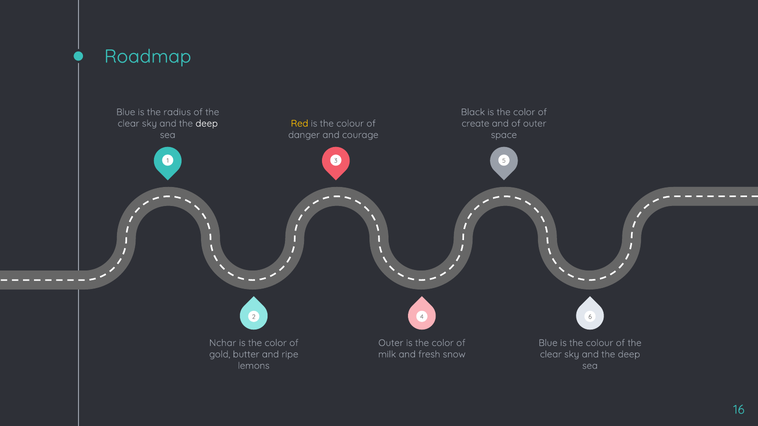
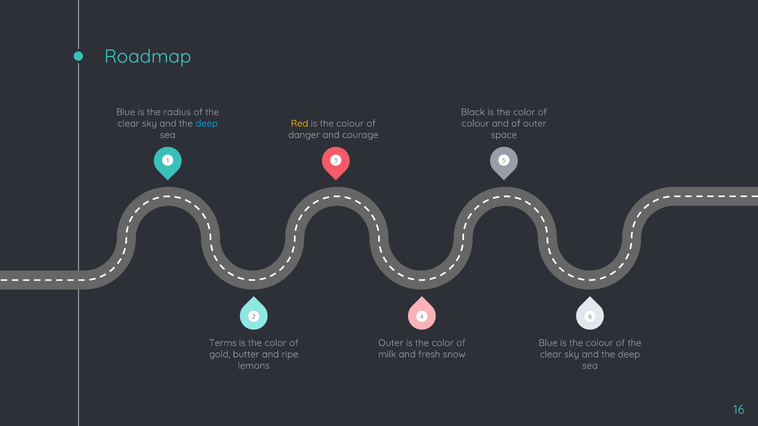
deep at (207, 124) colour: white -> light blue
create at (475, 124): create -> colour
Nchar: Nchar -> Terms
